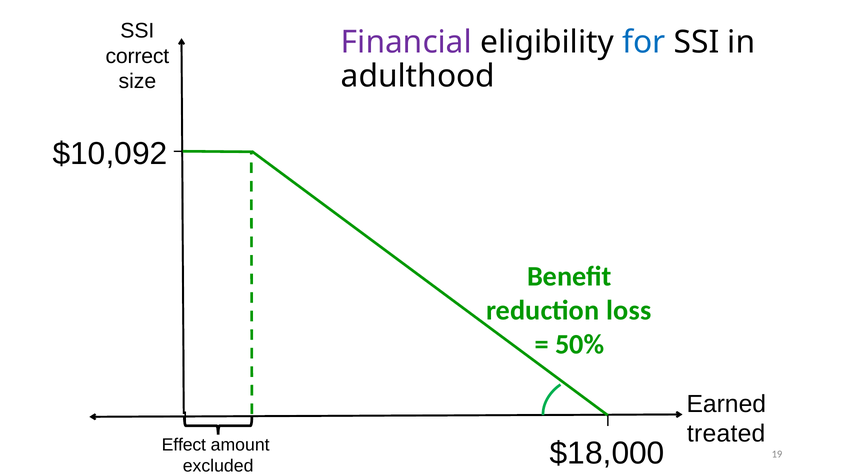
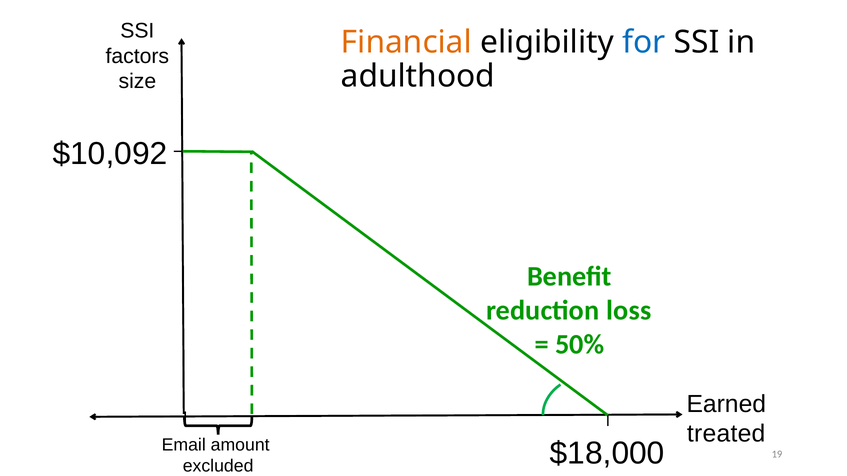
Financial colour: purple -> orange
correct: correct -> factors
Effect: Effect -> Email
